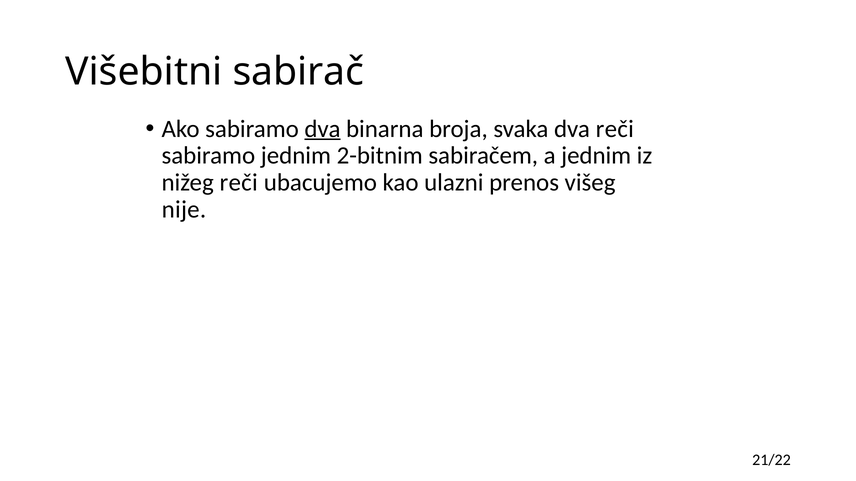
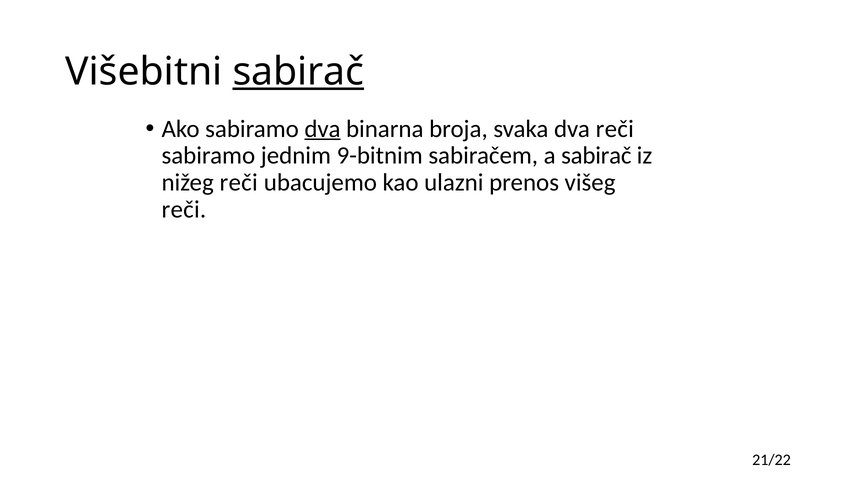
sabirač at (298, 72) underline: none -> present
2-bitnim: 2-bitnim -> 9-bitnim
a jednim: jednim -> sabirač
nije at (184, 210): nije -> reči
